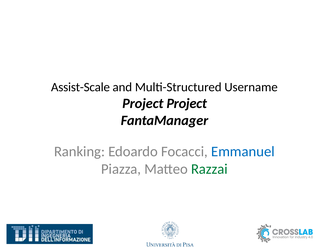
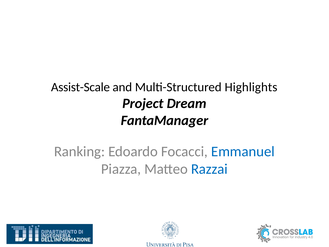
Username: Username -> Highlights
Project Project: Project -> Dream
Razzai colour: green -> blue
